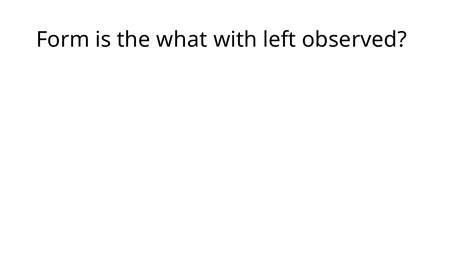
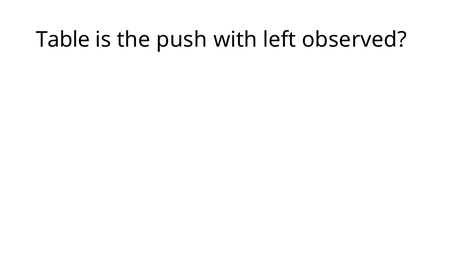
Form: Form -> Table
what: what -> push
